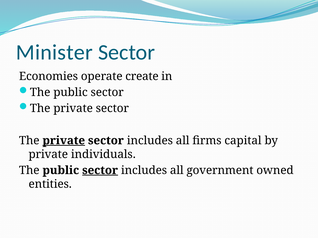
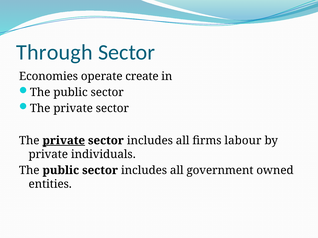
Minister: Minister -> Through
capital: capital -> labour
sector at (100, 171) underline: present -> none
